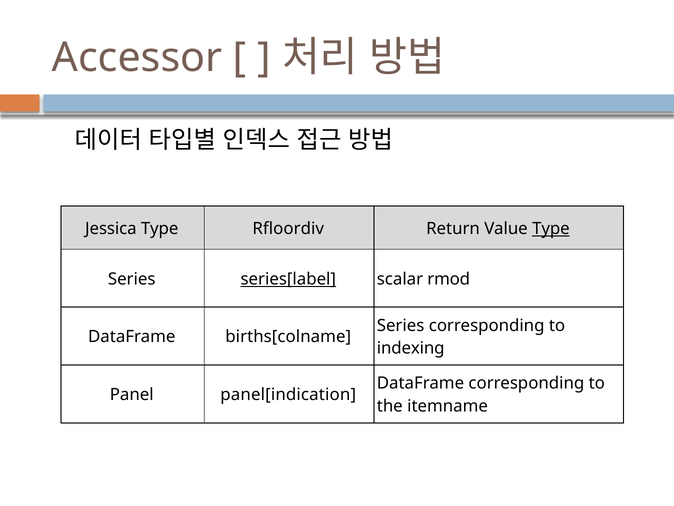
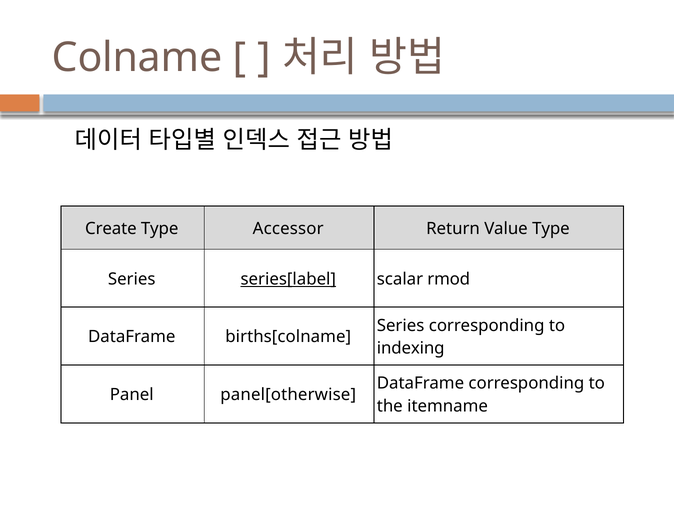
Accessor: Accessor -> Colname
Jessica: Jessica -> Create
Rfloordiv: Rfloordiv -> Accessor
Type at (551, 228) underline: present -> none
panel[indication: panel[indication -> panel[otherwise
